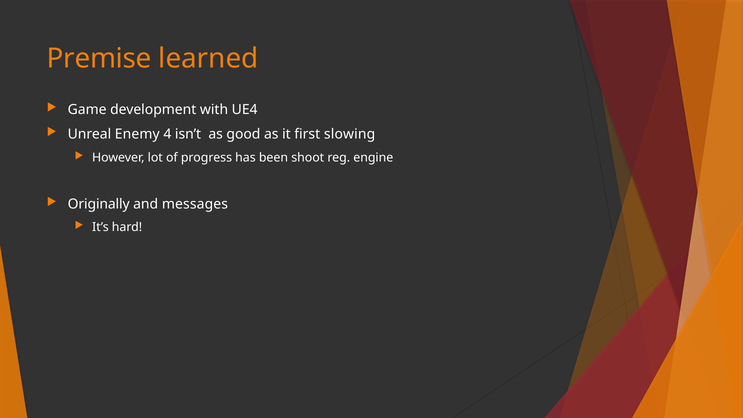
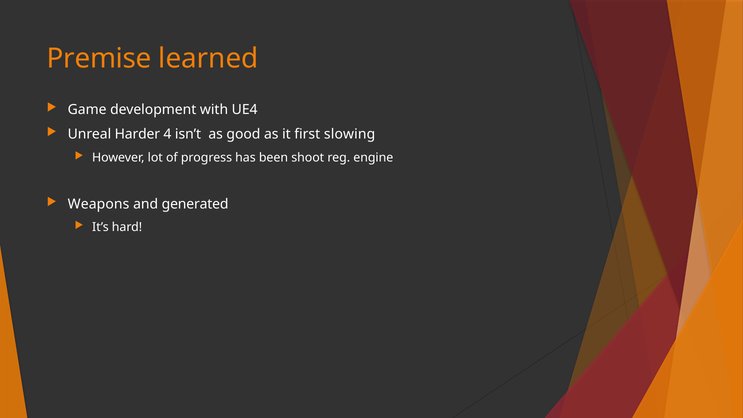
Enemy: Enemy -> Harder
Originally: Originally -> Weapons
messages: messages -> generated
